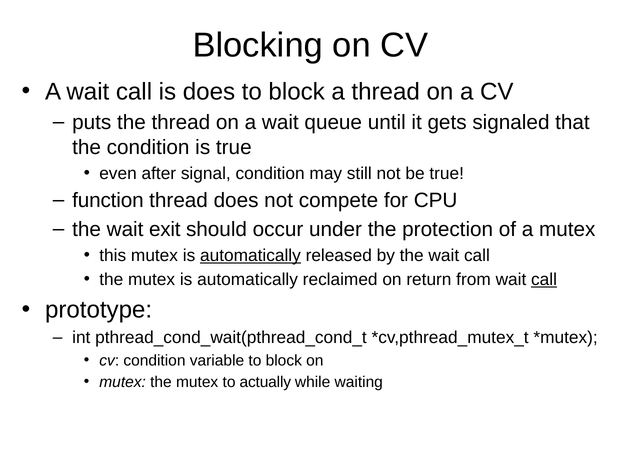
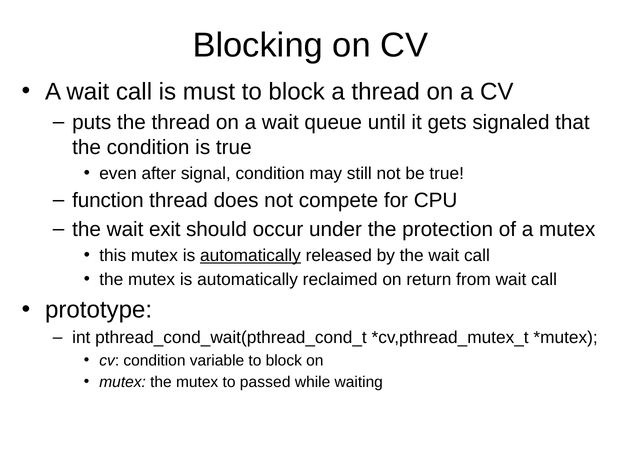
is does: does -> must
call at (544, 280) underline: present -> none
actually: actually -> passed
